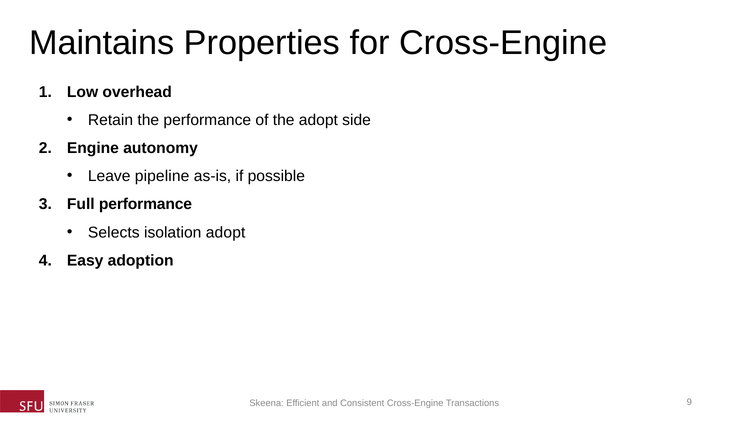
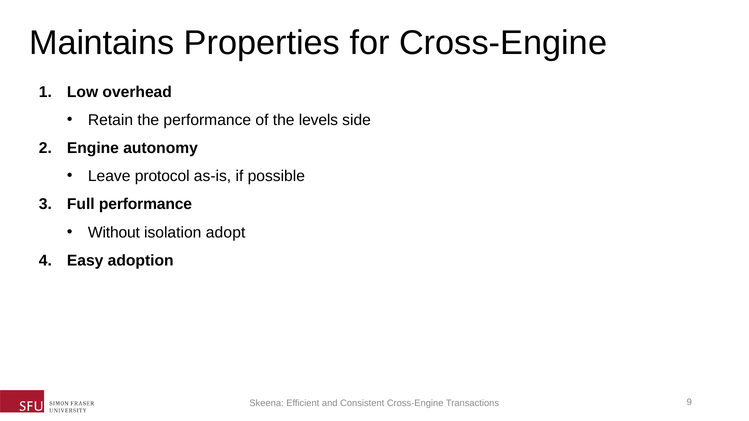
the adopt: adopt -> levels
pipeline: pipeline -> protocol
Selects: Selects -> Without
